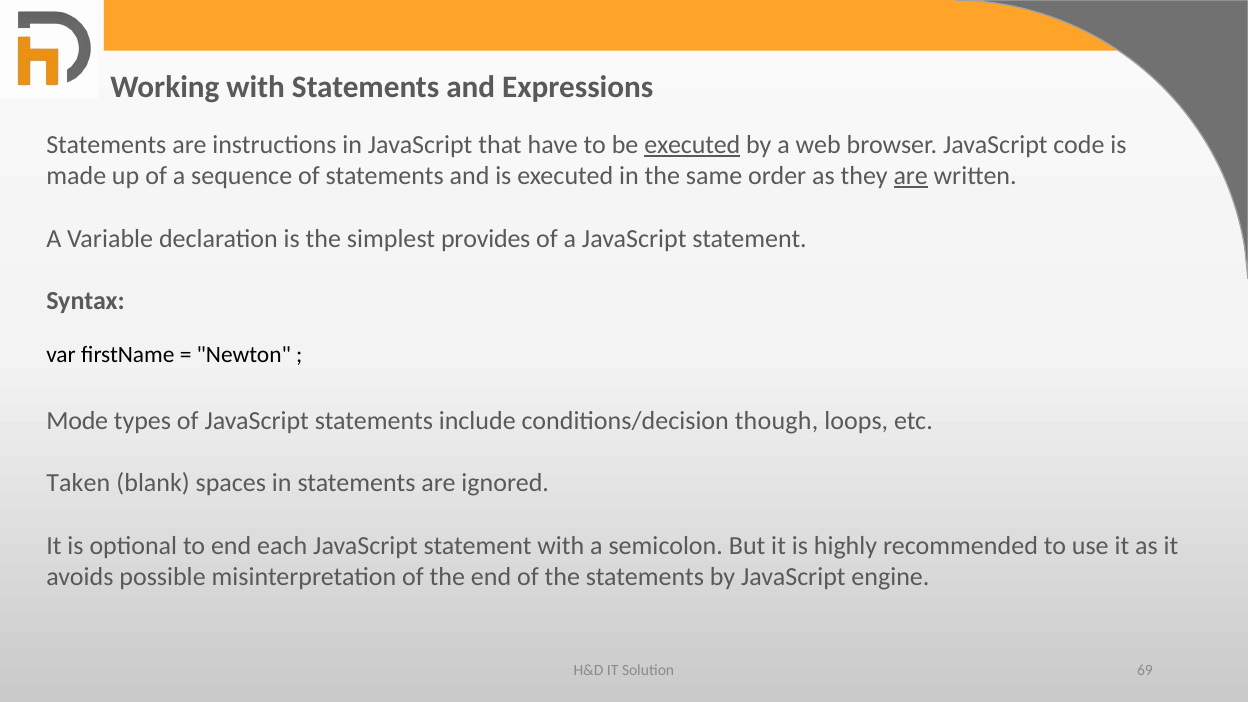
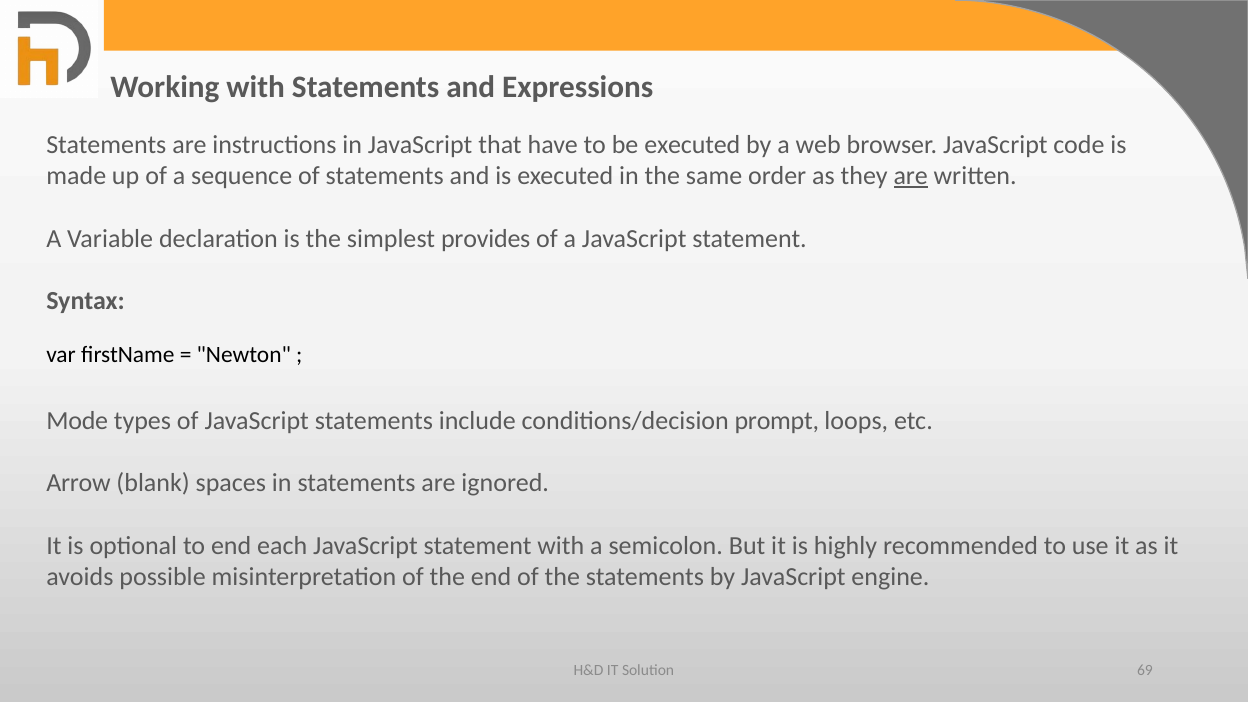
executed at (692, 145) underline: present -> none
though: though -> prompt
Taken: Taken -> Arrow
